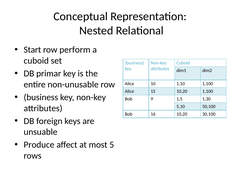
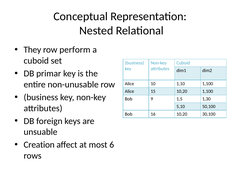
Start: Start -> They
Produce: Produce -> Creation
5: 5 -> 6
